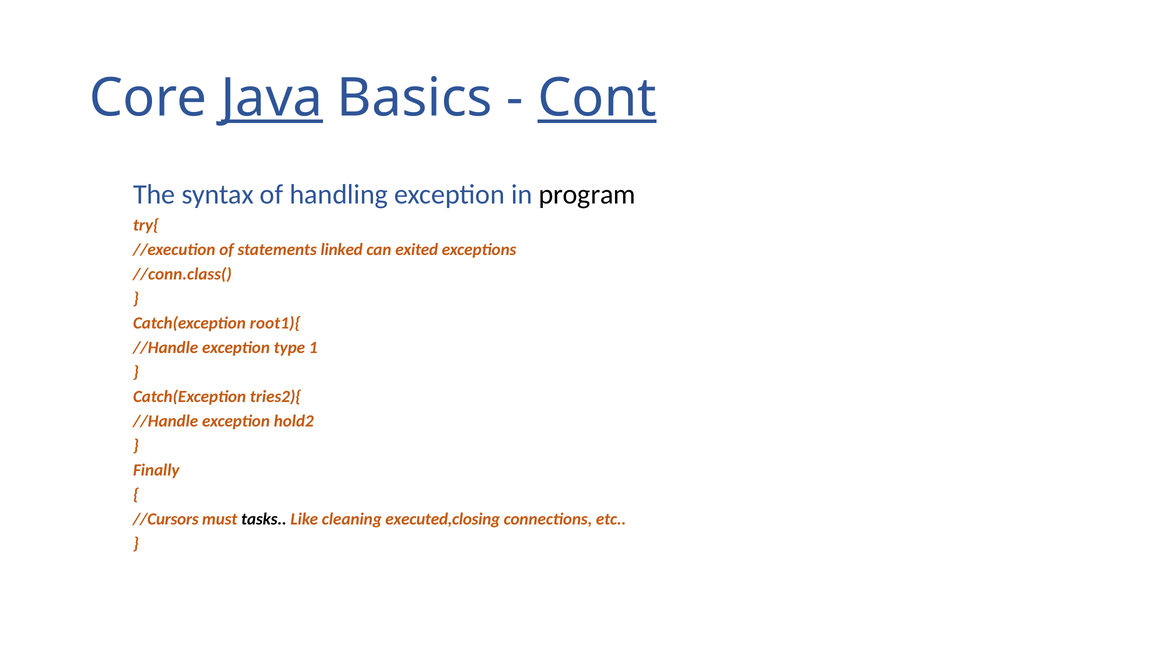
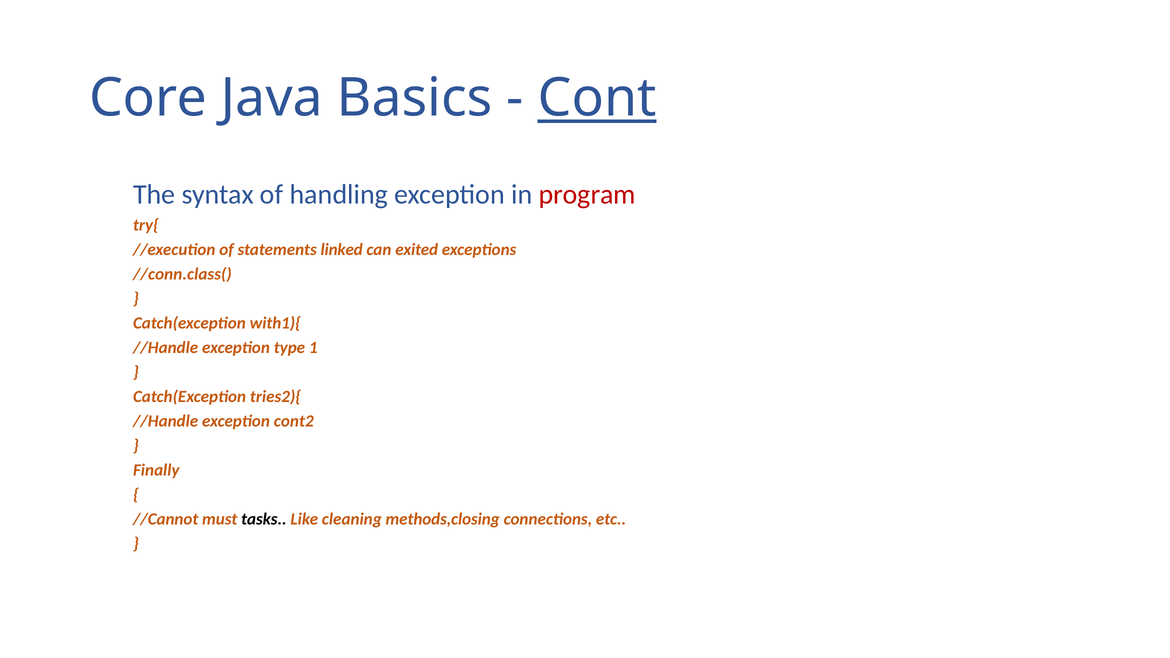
Java underline: present -> none
program colour: black -> red
root1){: root1){ -> with1){
hold2: hold2 -> cont2
//Cursors: //Cursors -> //Cannot
executed,closing: executed,closing -> methods,closing
